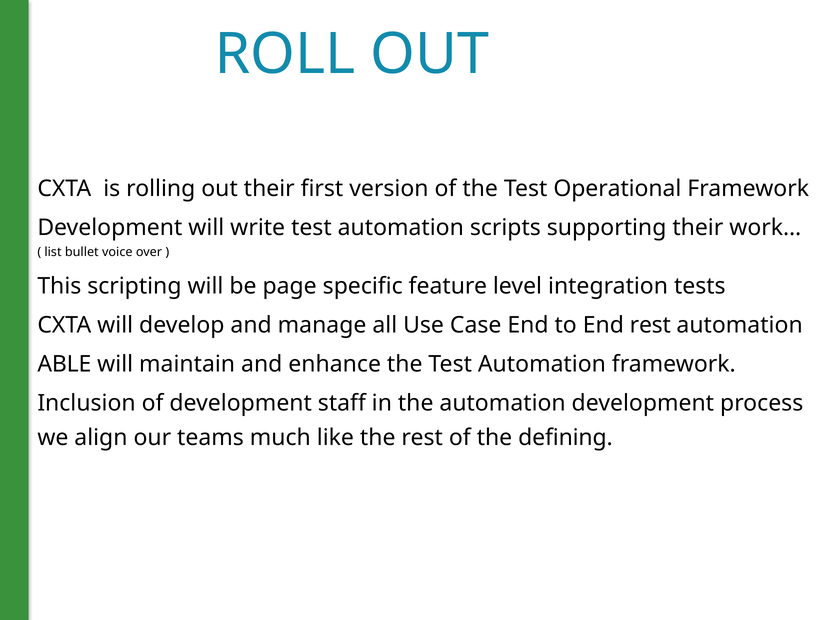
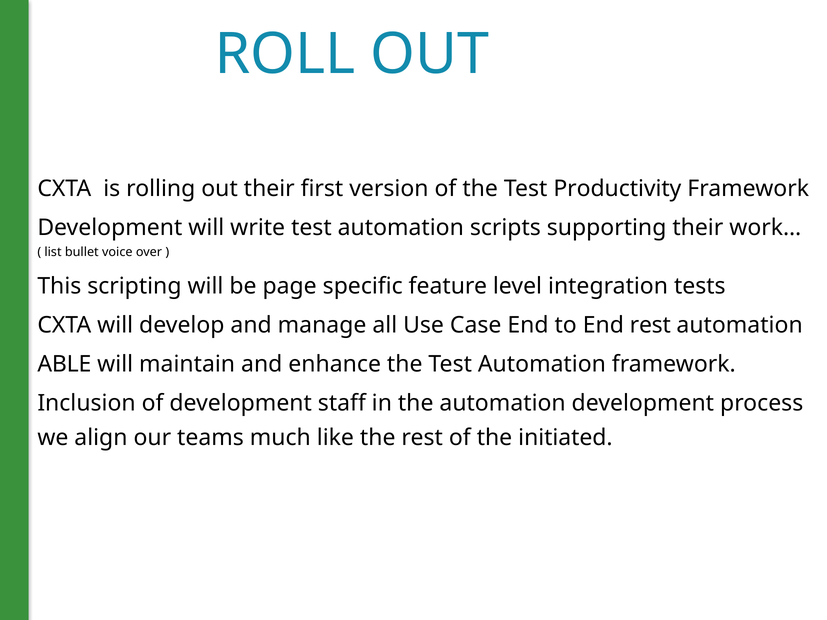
Operational: Operational -> Productivity
defining: defining -> initiated
